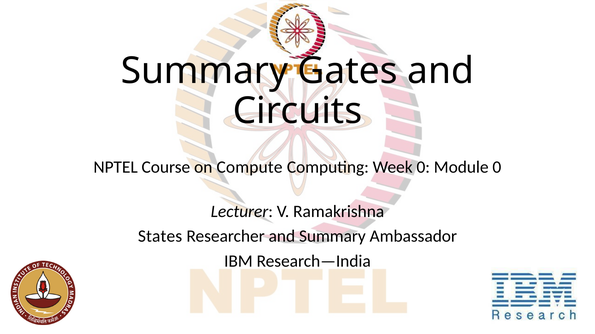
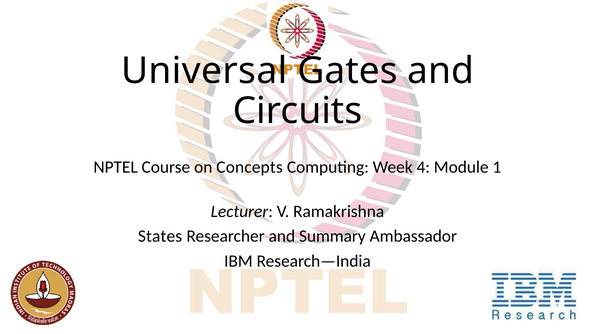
Summary at (204, 71): Summary -> Universal
Compute: Compute -> Concepts
Week 0: 0 -> 4
Module 0: 0 -> 1
